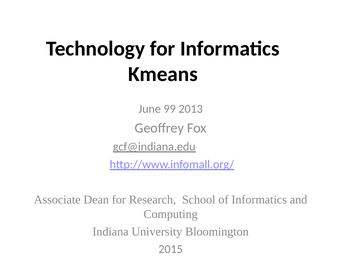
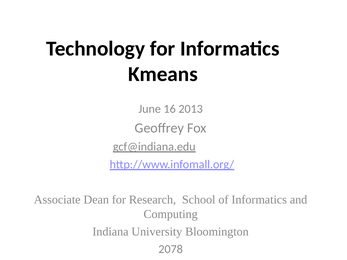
99: 99 -> 16
2015: 2015 -> 2078
